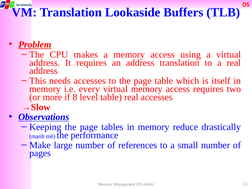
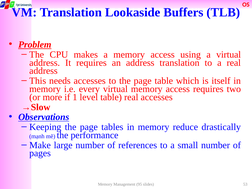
8: 8 -> 1
